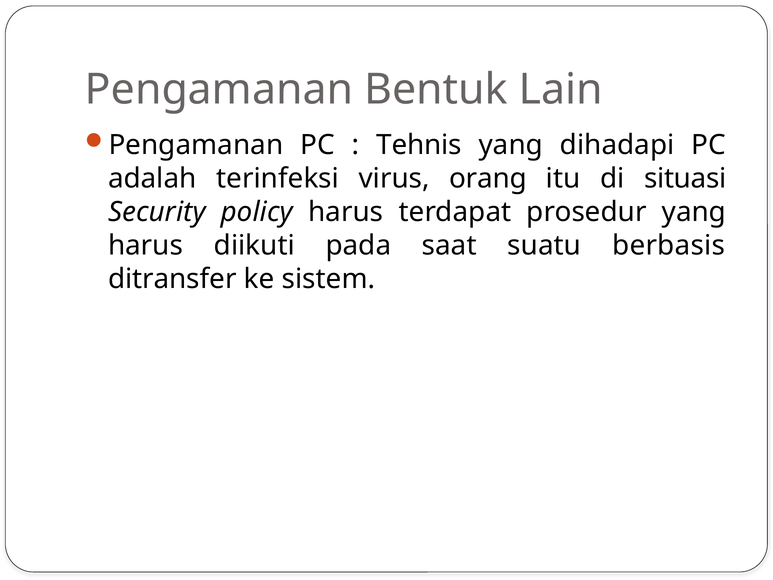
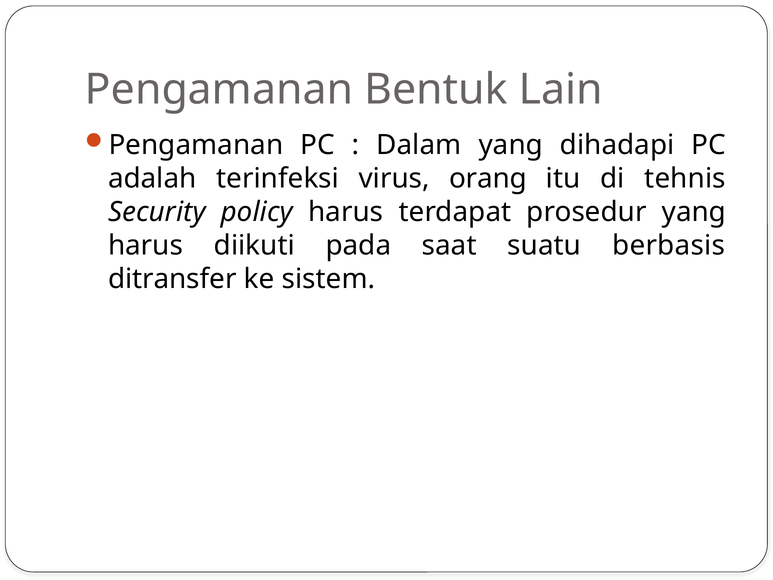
Tehnis: Tehnis -> Dalam
situasi: situasi -> tehnis
